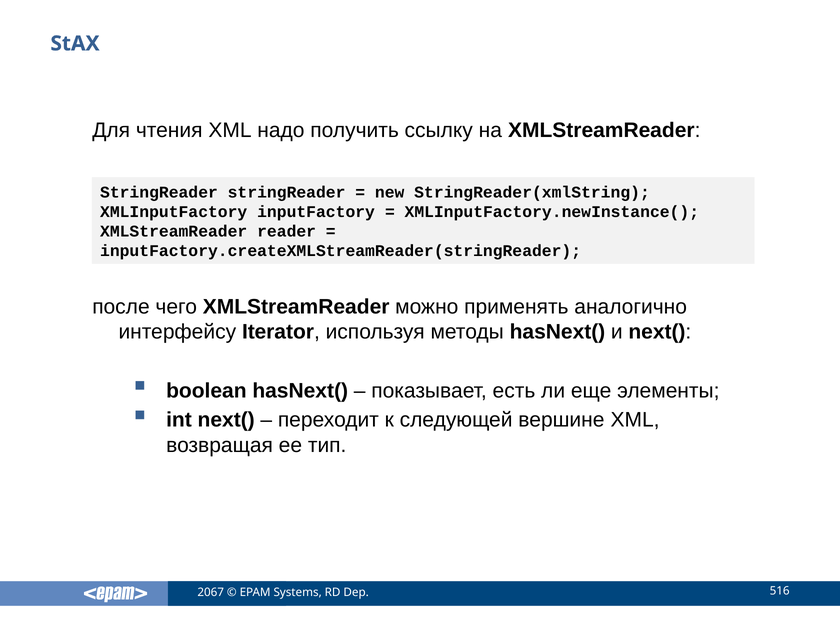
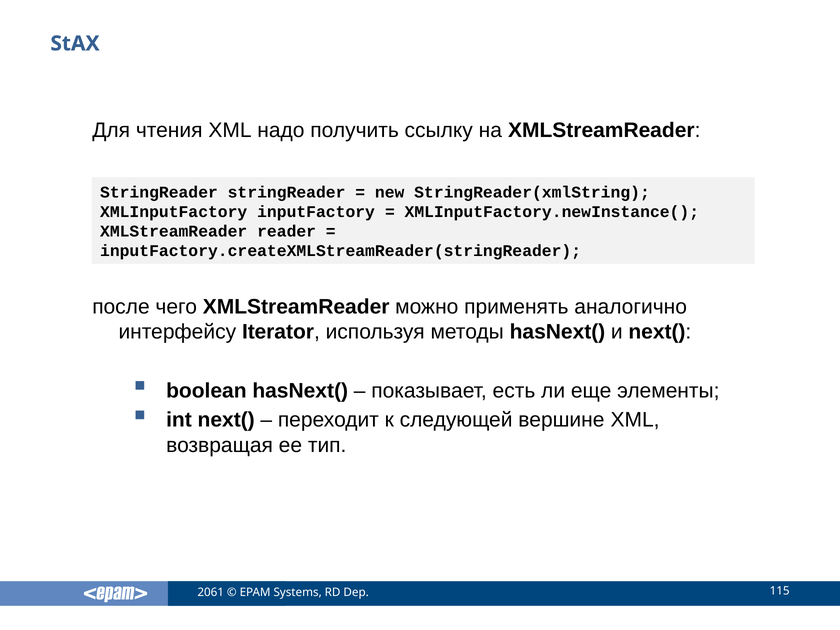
2067: 2067 -> 2061
516: 516 -> 115
